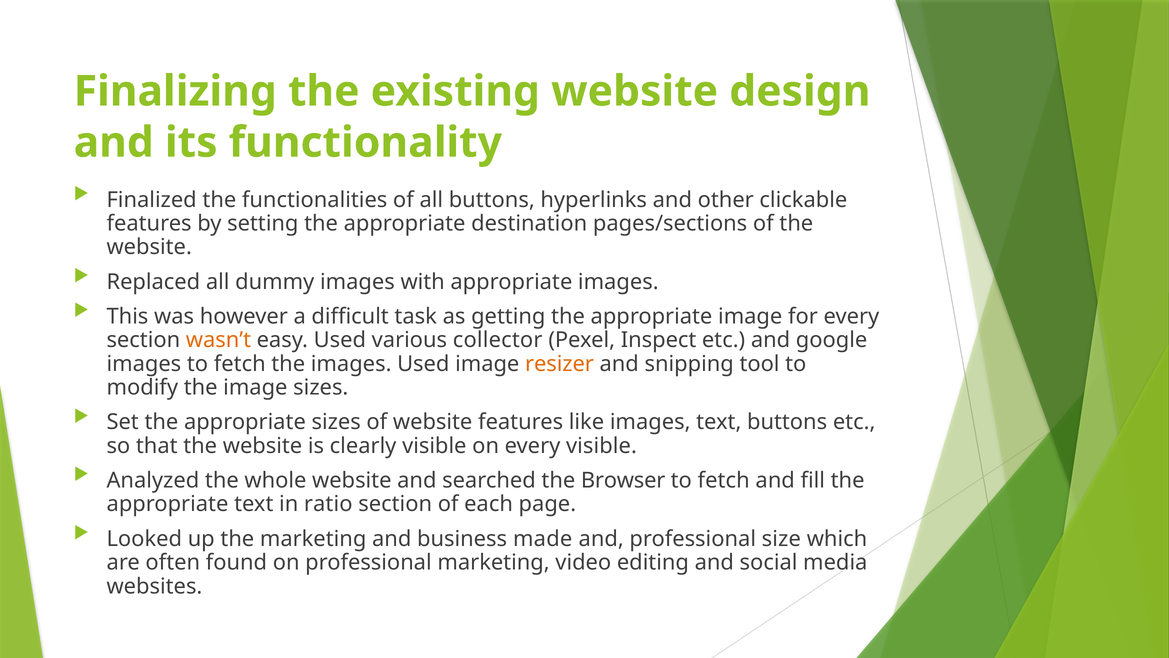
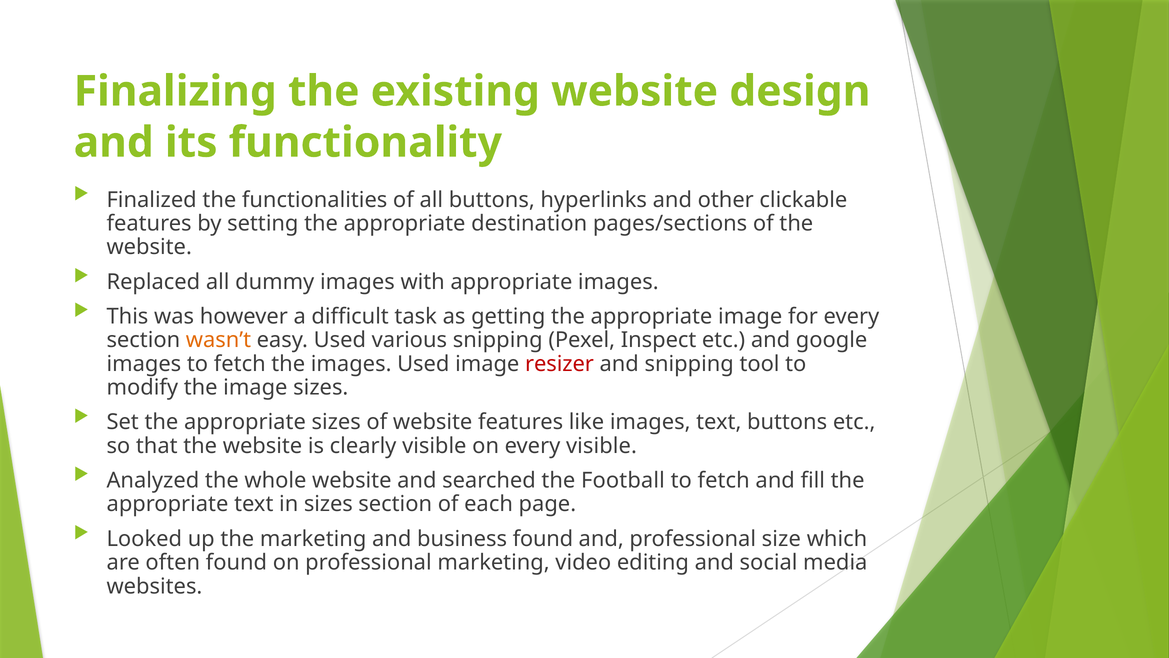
various collector: collector -> snipping
resizer colour: orange -> red
Browser: Browser -> Football
in ratio: ratio -> sizes
business made: made -> found
